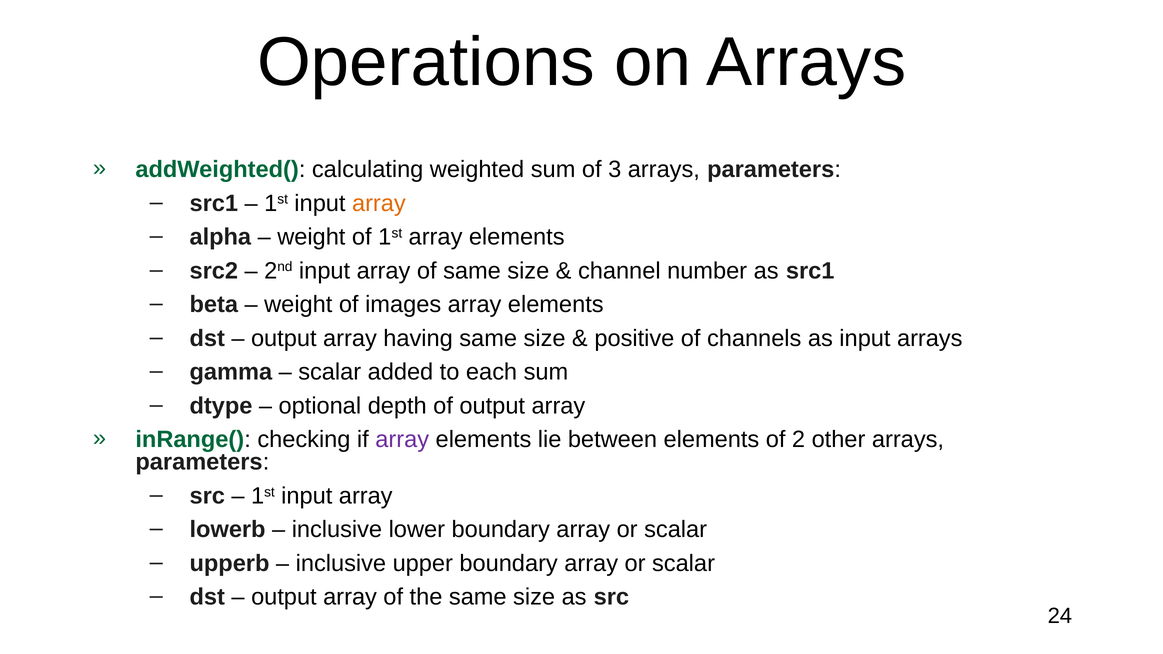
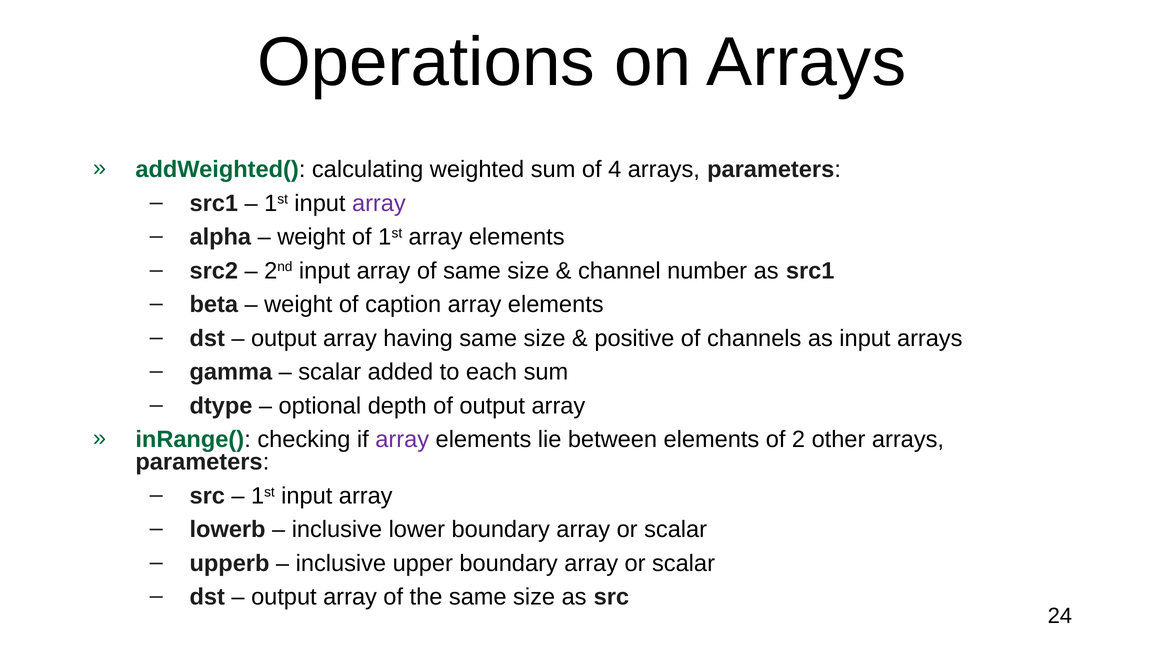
3: 3 -> 4
array at (379, 203) colour: orange -> purple
images: images -> caption
